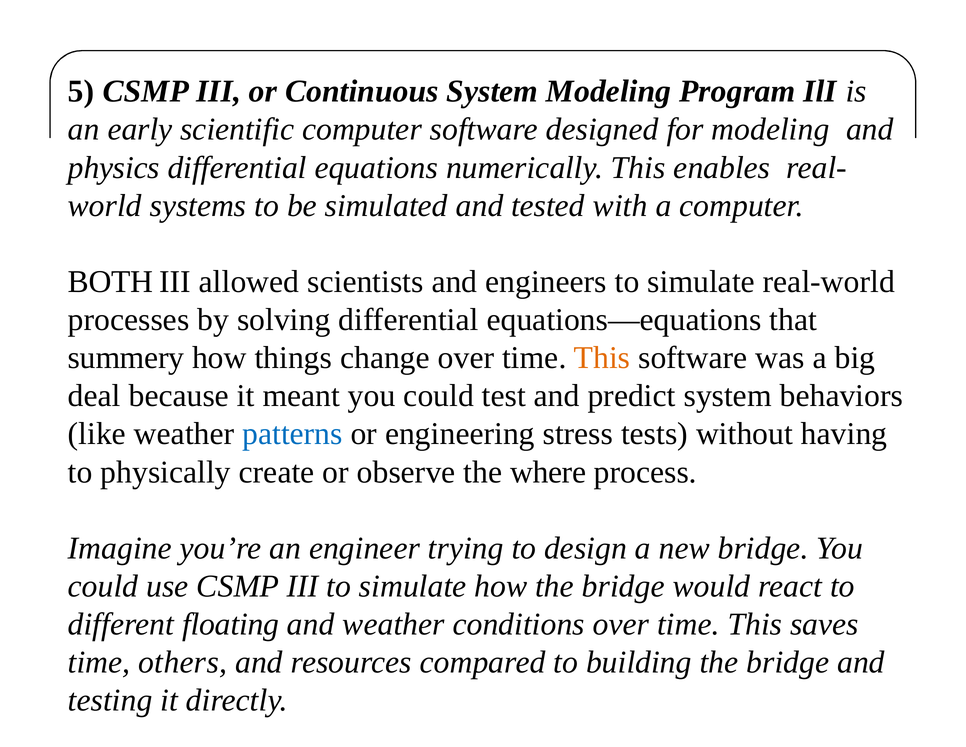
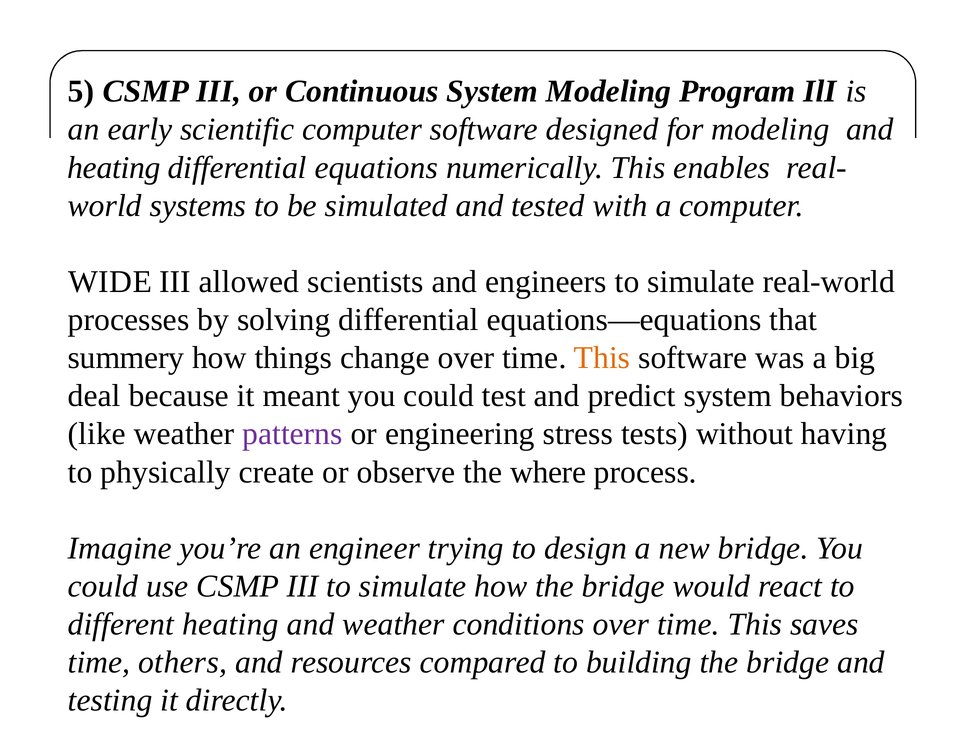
physics at (114, 167): physics -> heating
BOTH: BOTH -> WIDE
patterns colour: blue -> purple
different floating: floating -> heating
